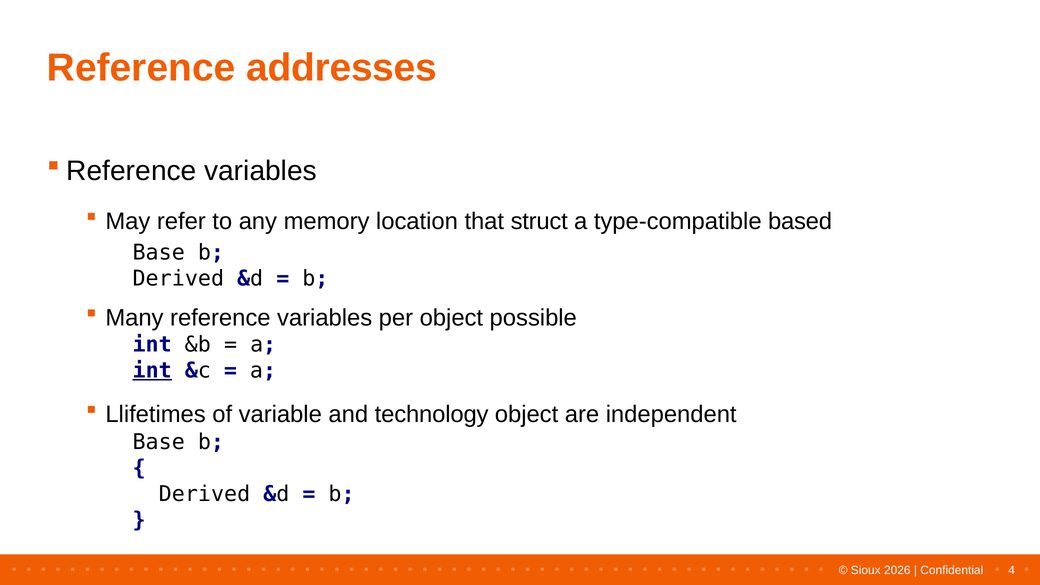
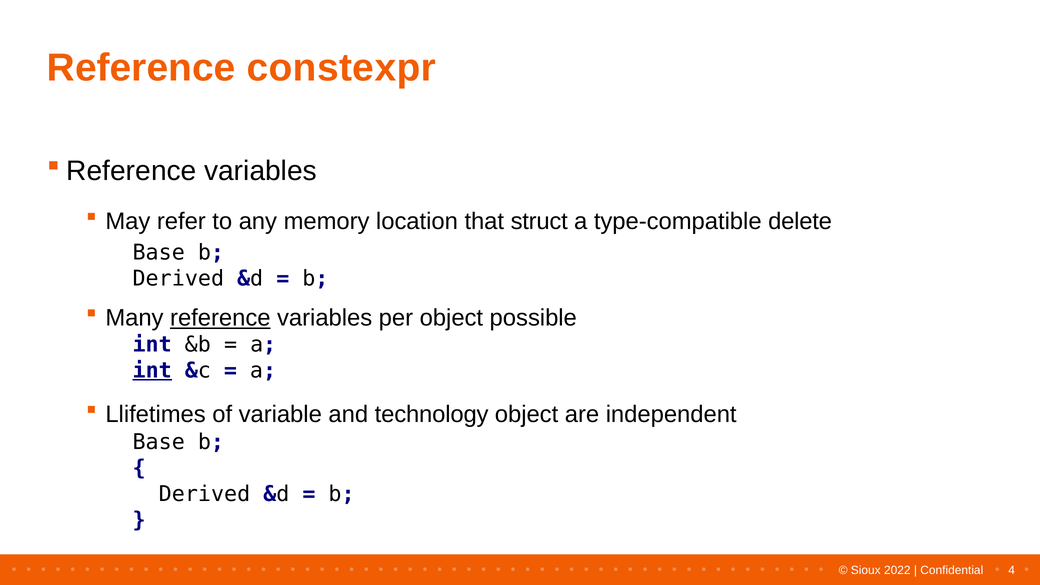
addresses: addresses -> constexpr
based: based -> delete
reference at (220, 318) underline: none -> present
2026: 2026 -> 2022
